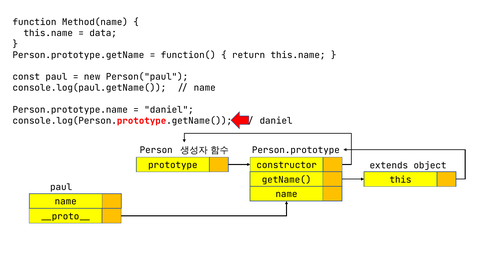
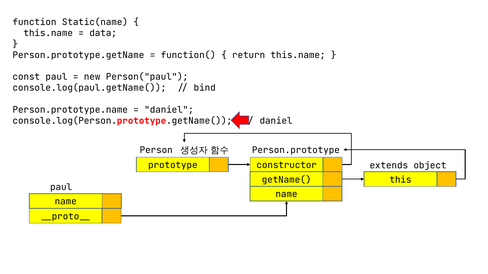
Method(name: Method(name -> Static(name
name at (205, 88): name -> bind
